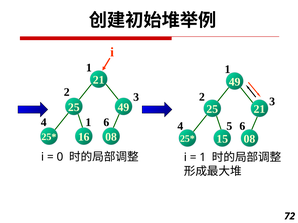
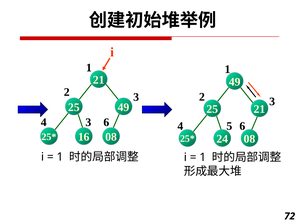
1 at (88, 123): 1 -> 3
15: 15 -> 24
0 at (60, 157): 0 -> 1
